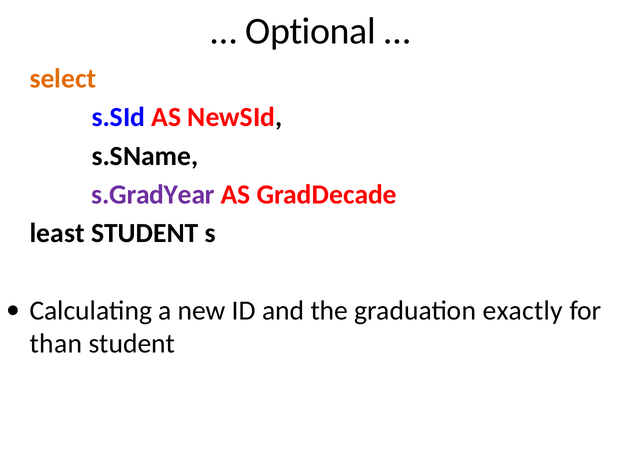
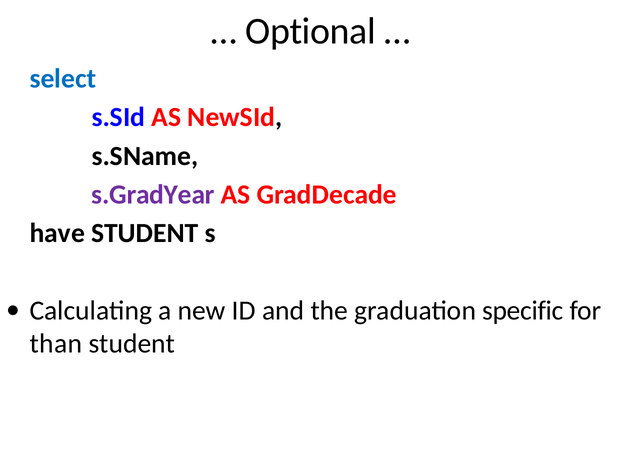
select colour: orange -> blue
least: least -> have
exactly: exactly -> specific
